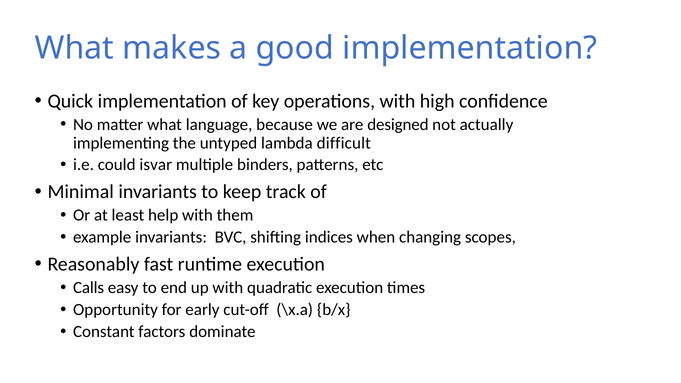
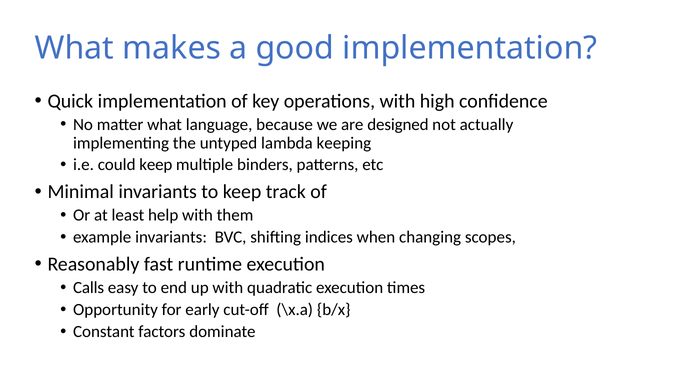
difficult: difficult -> keeping
could isvar: isvar -> keep
